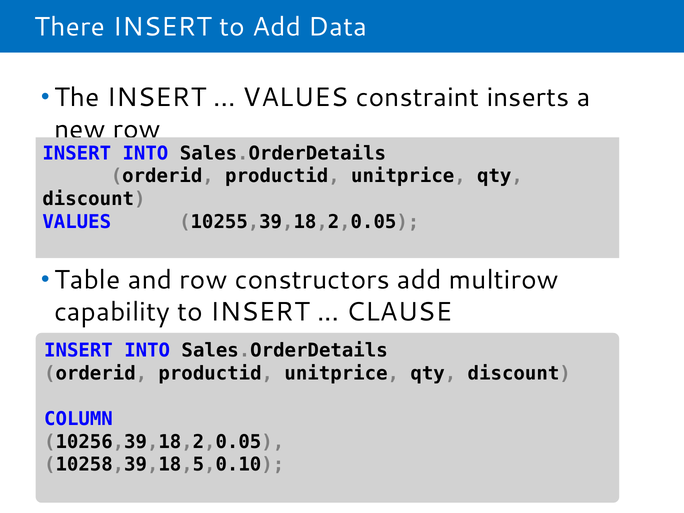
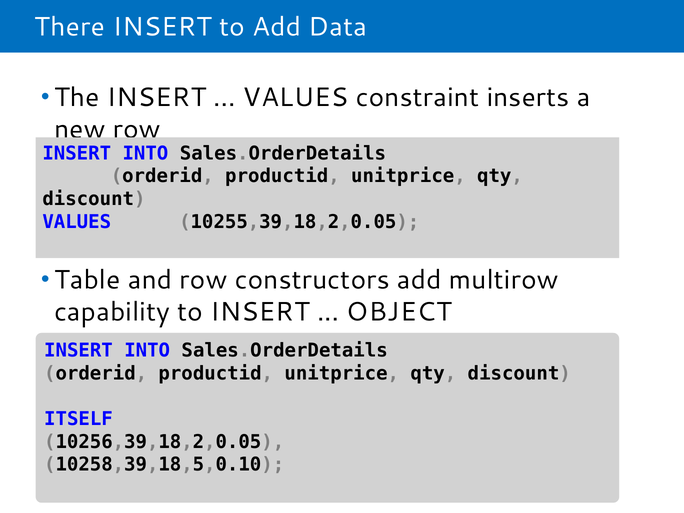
CLAUSE: CLAUSE -> OBJECT
COLUMN: COLUMN -> ITSELF
